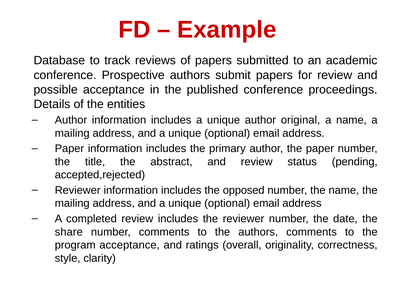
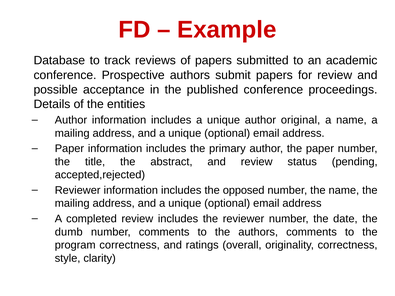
share: share -> dumb
program acceptance: acceptance -> correctness
